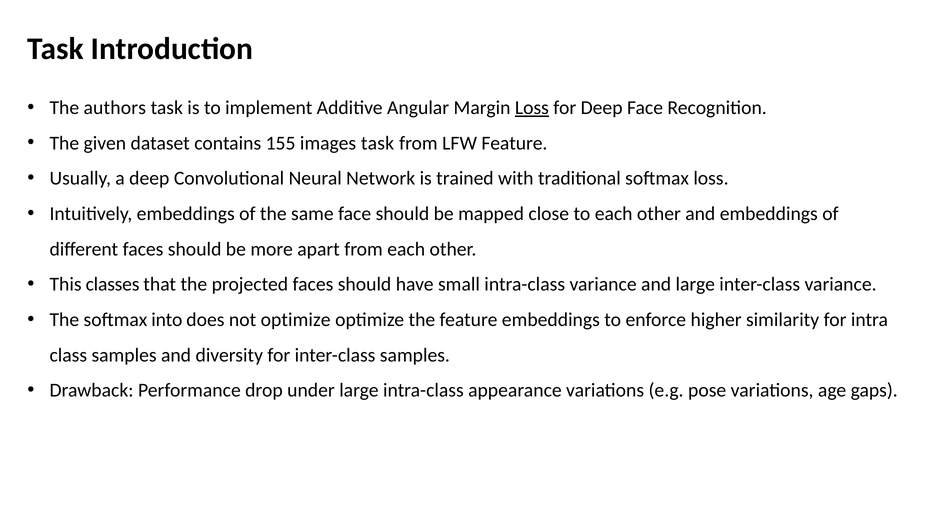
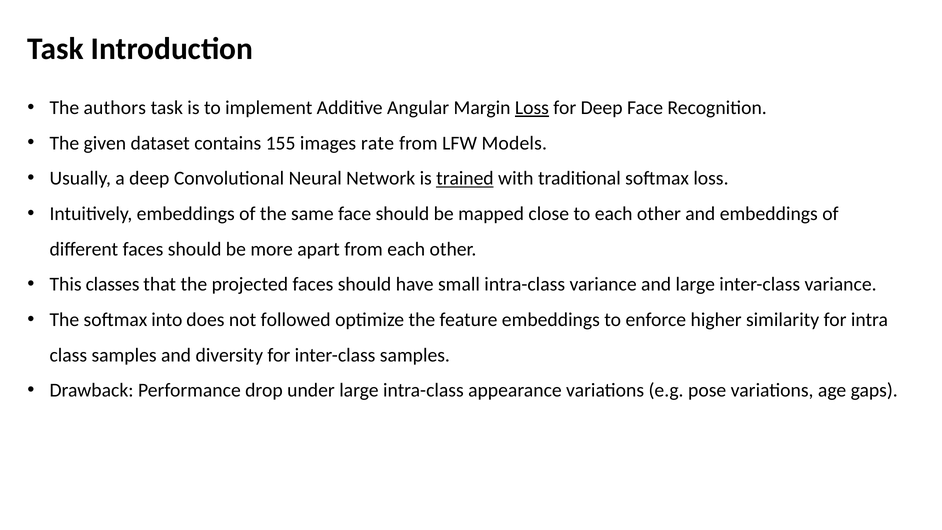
images task: task -> rate
LFW Feature: Feature -> Models
trained underline: none -> present
not optimize: optimize -> followed
